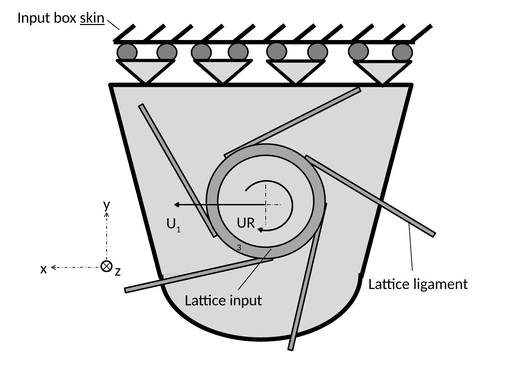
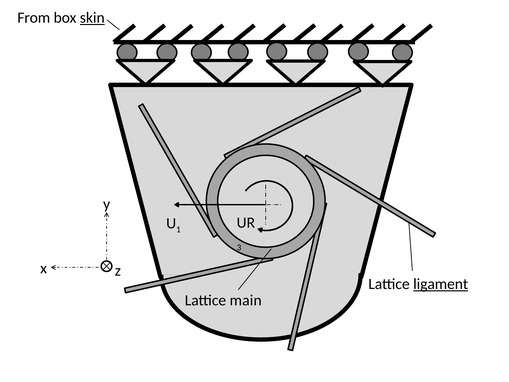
Input at (34, 18): Input -> From
ligament underline: none -> present
Lattice input: input -> main
